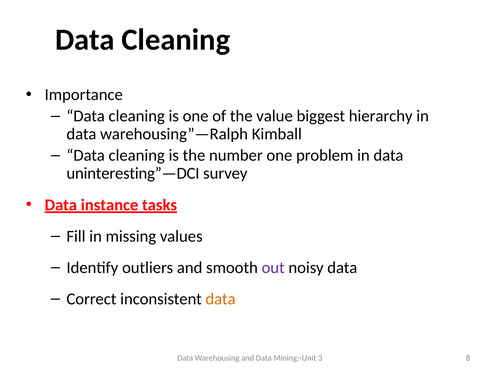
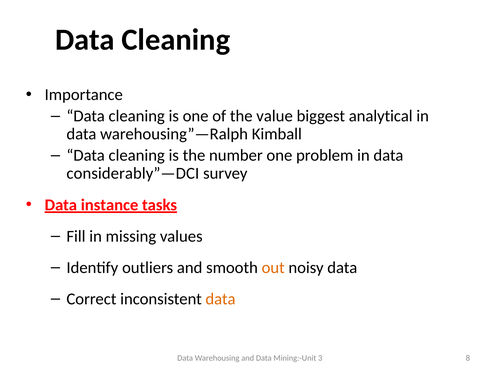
hierarchy: hierarchy -> analytical
uninteresting”—DCI: uninteresting”—DCI -> considerably”—DCI
out colour: purple -> orange
